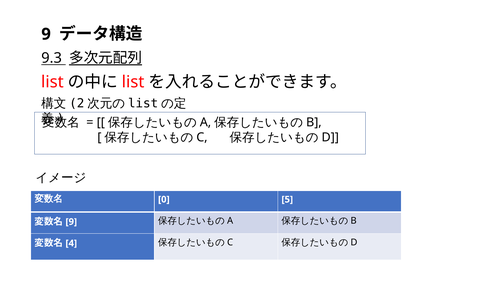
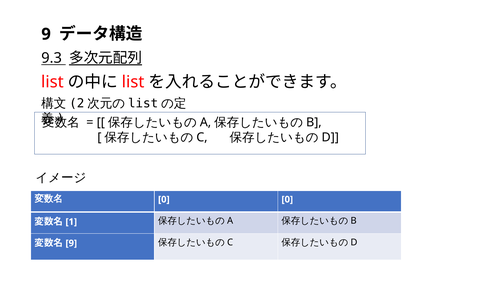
0 5: 5 -> 0
9 at (71, 222): 9 -> 1
4 at (71, 243): 4 -> 9
